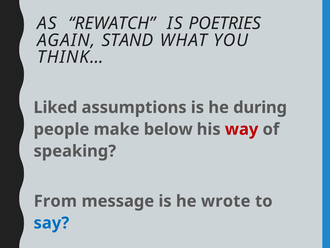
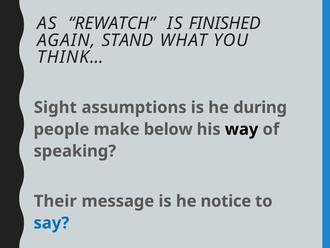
POETRIES: POETRIES -> FINISHED
Liked: Liked -> Sight
way colour: red -> black
From: From -> Their
wrote: wrote -> notice
